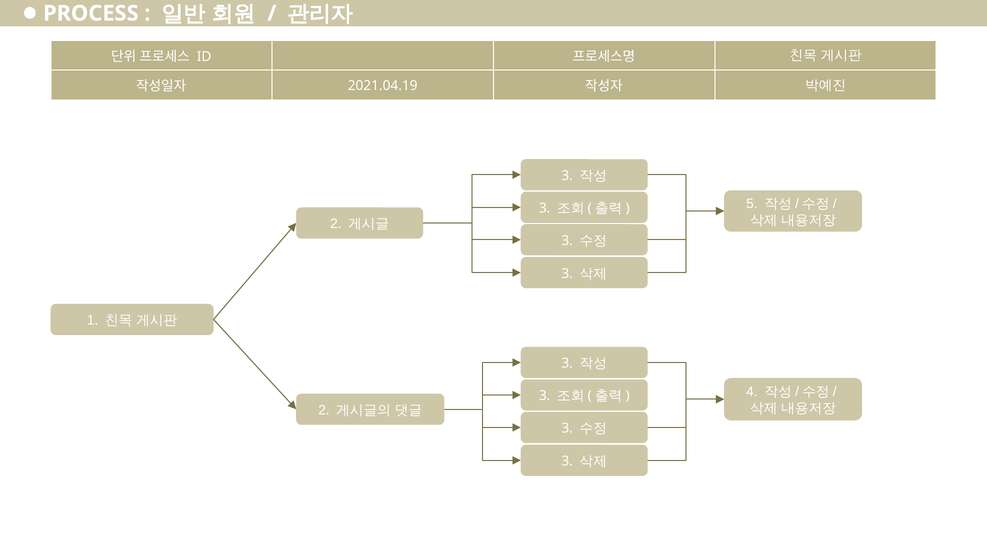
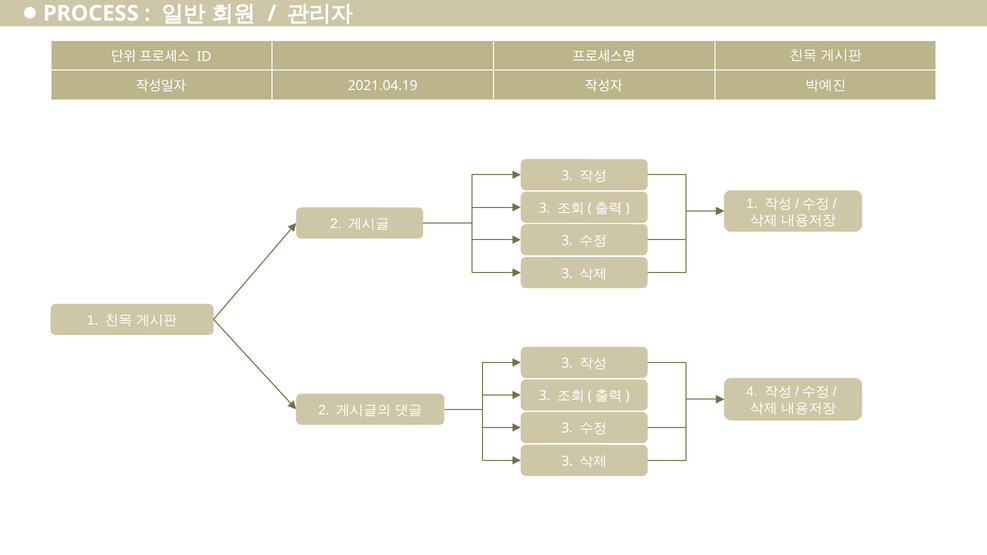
5 at (752, 204): 5 -> 1
